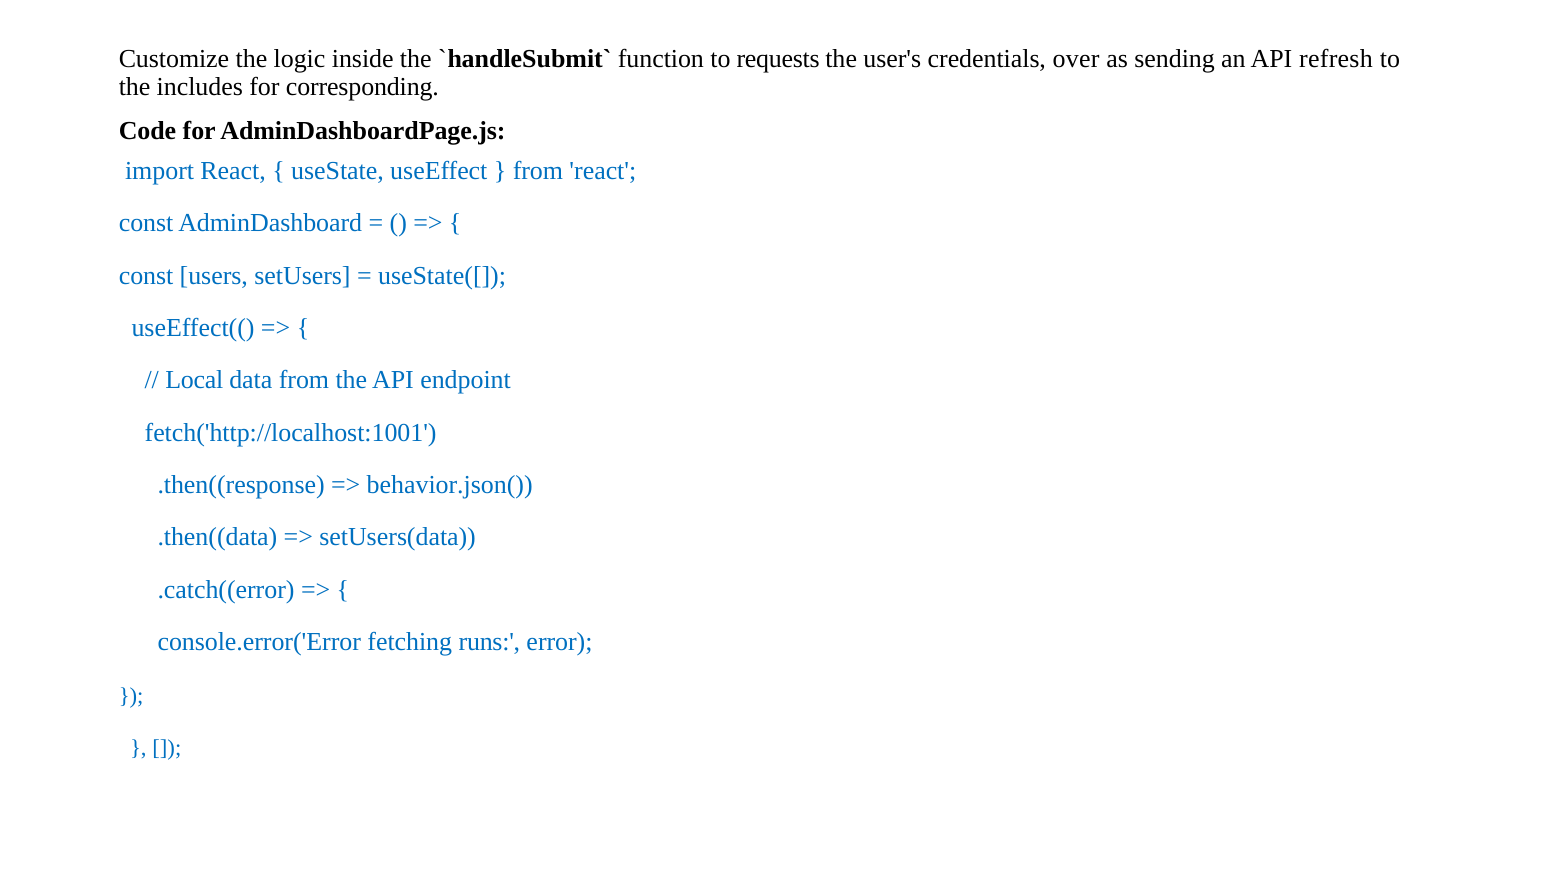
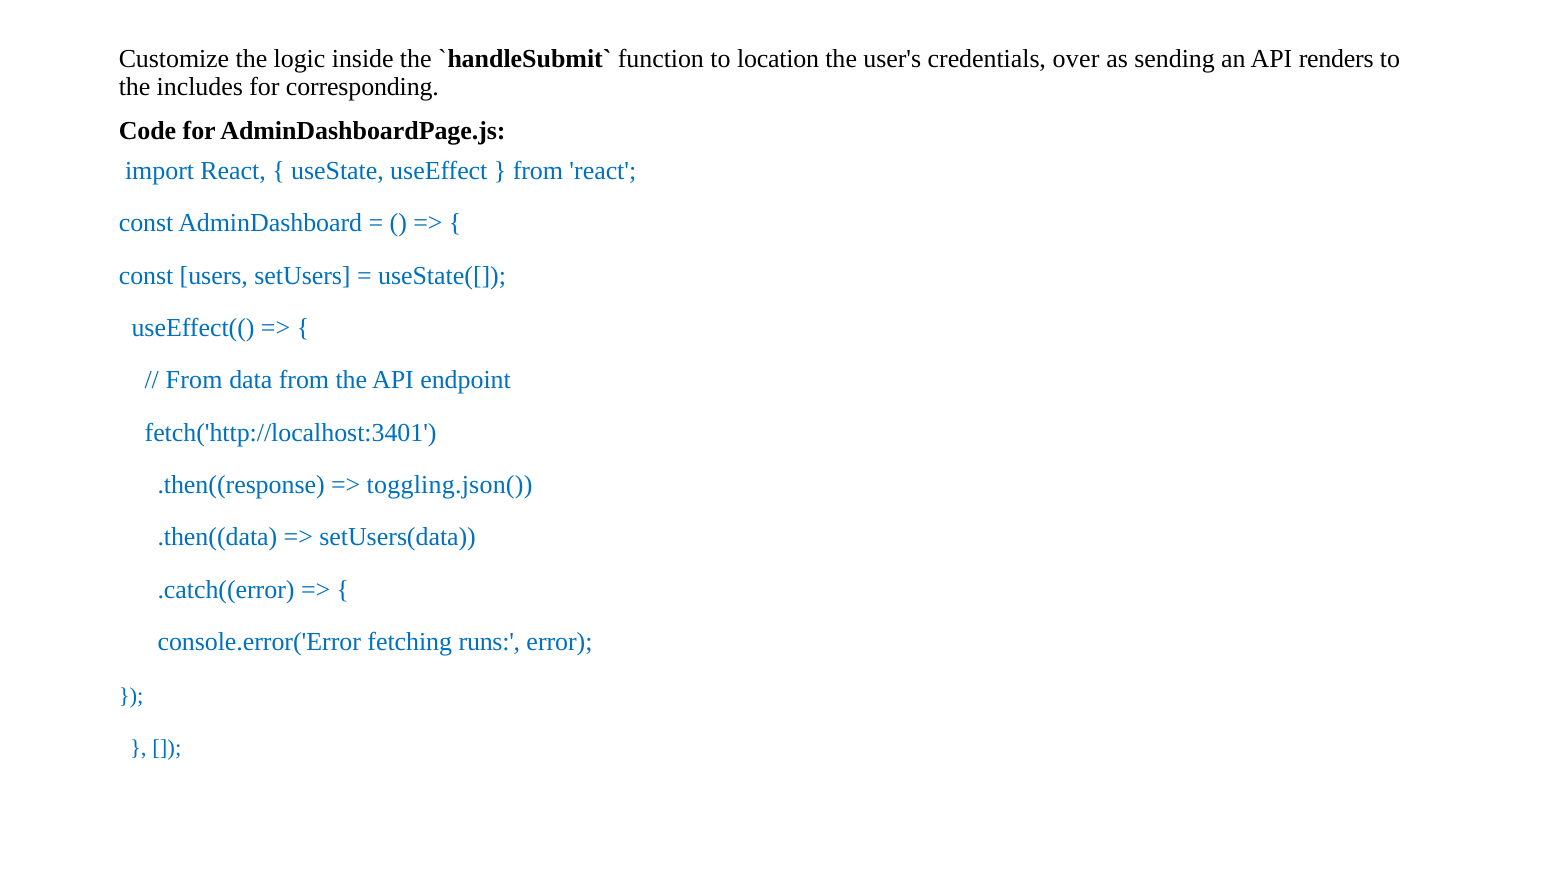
requests: requests -> location
refresh: refresh -> renders
Local at (194, 380): Local -> From
fetch('http://localhost:1001: fetch('http://localhost:1001 -> fetch('http://localhost:3401
behavior.json(: behavior.json( -> toggling.json(
